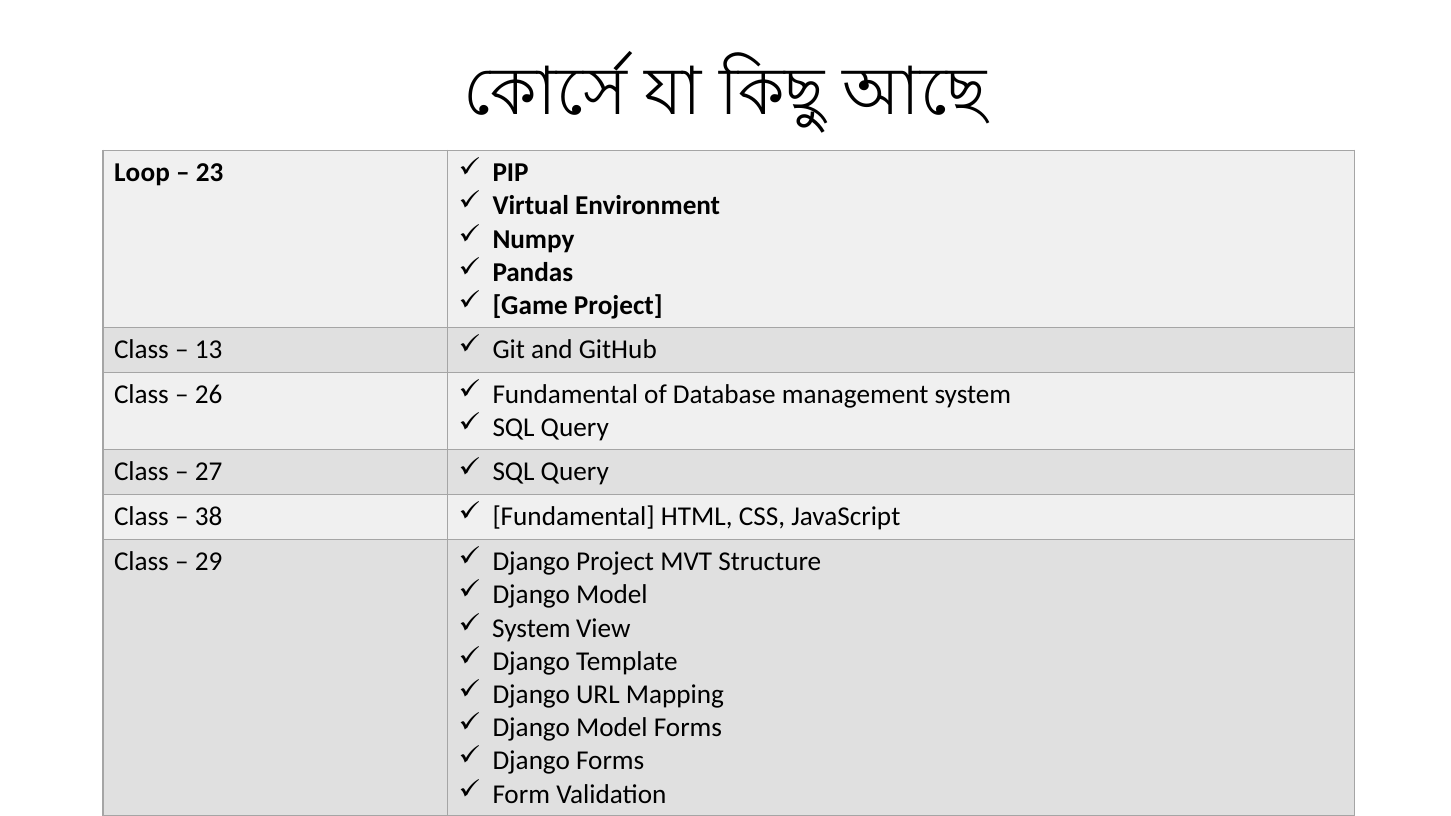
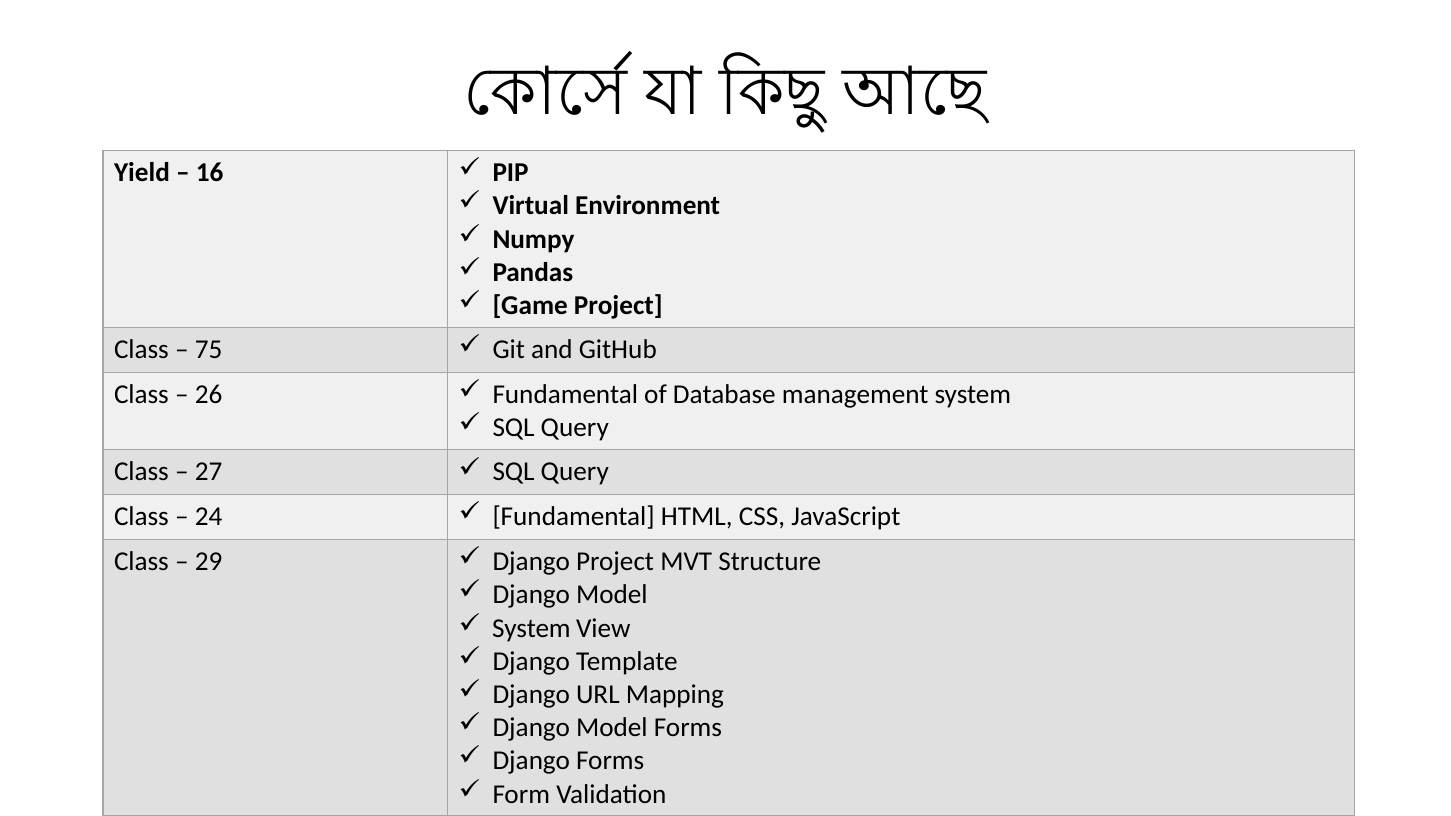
Loop: Loop -> Yield
23: 23 -> 16
13: 13 -> 75
38: 38 -> 24
